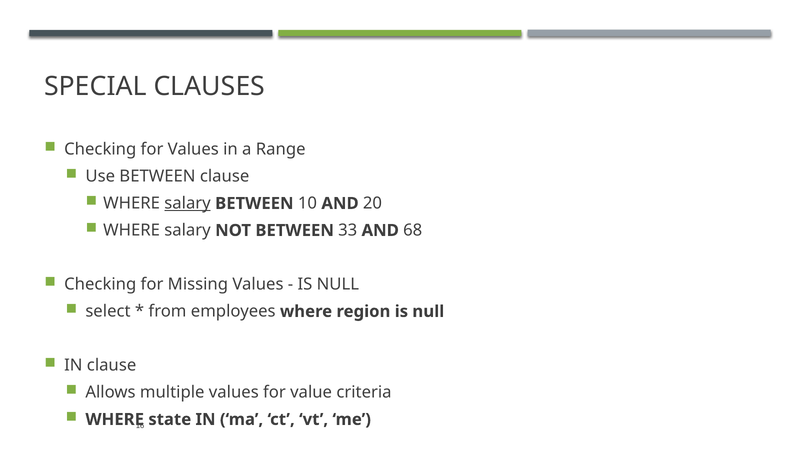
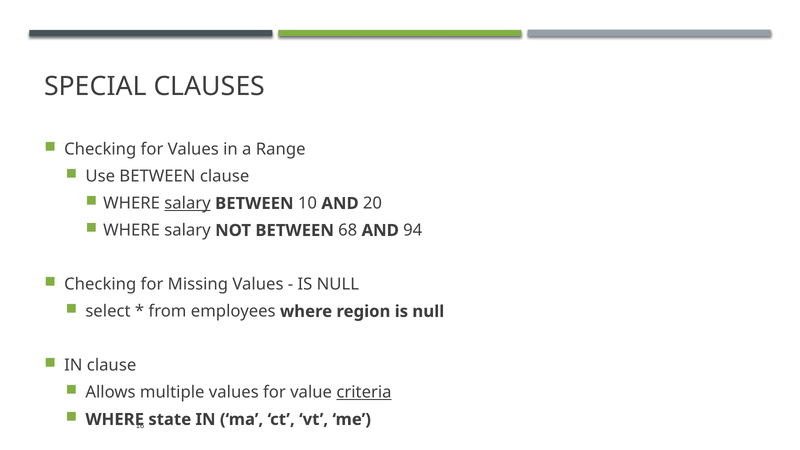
33: 33 -> 68
68: 68 -> 94
criteria underline: none -> present
